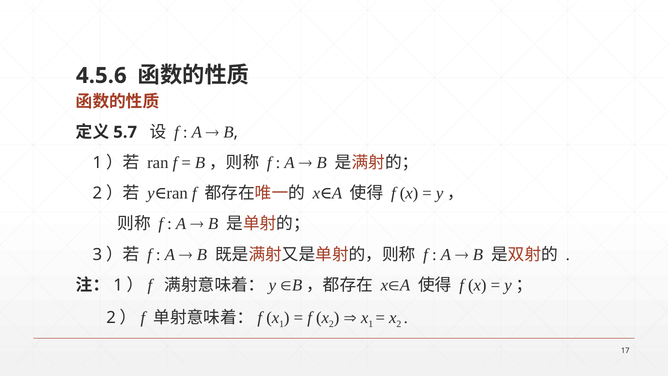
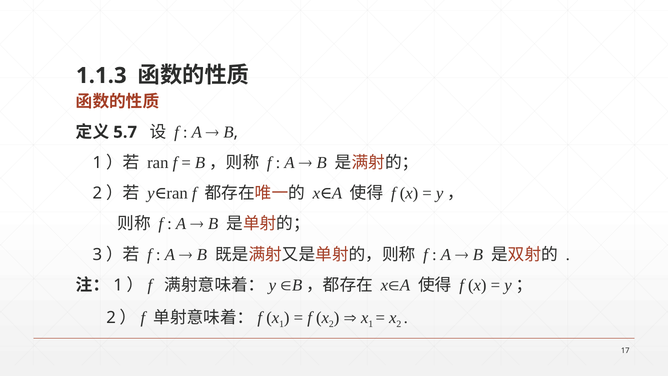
4.5.6: 4.5.6 -> 1.1.3
